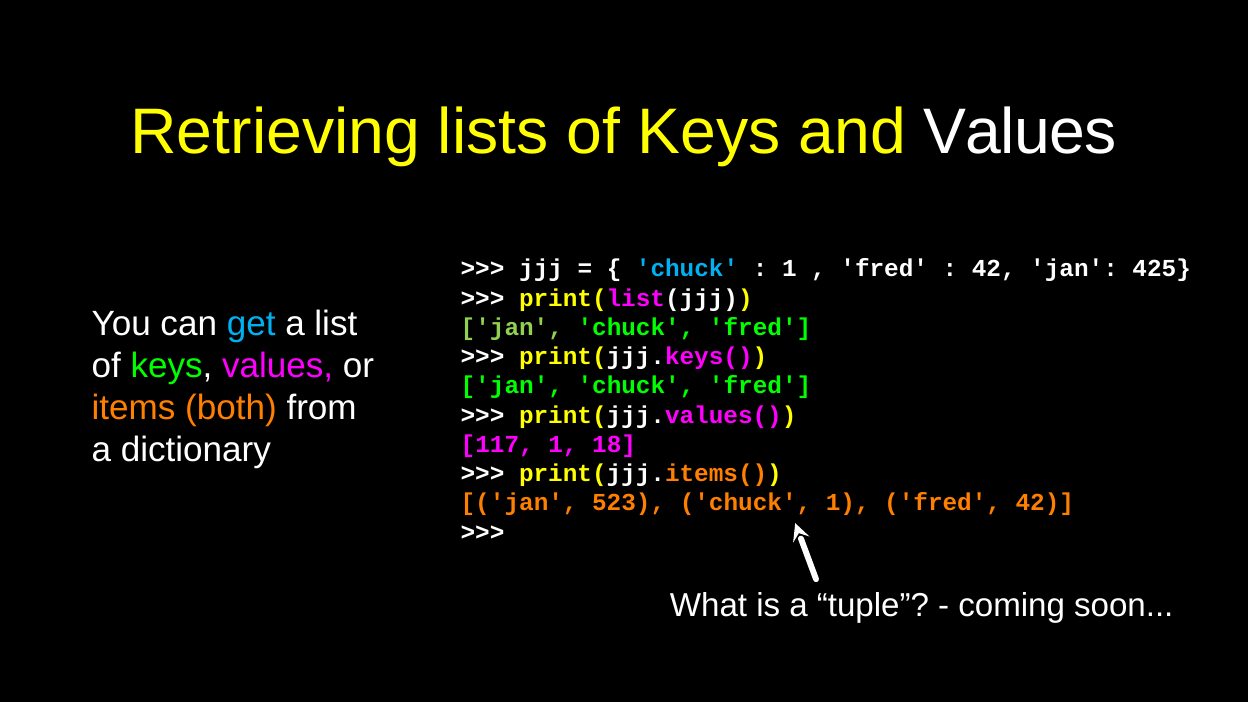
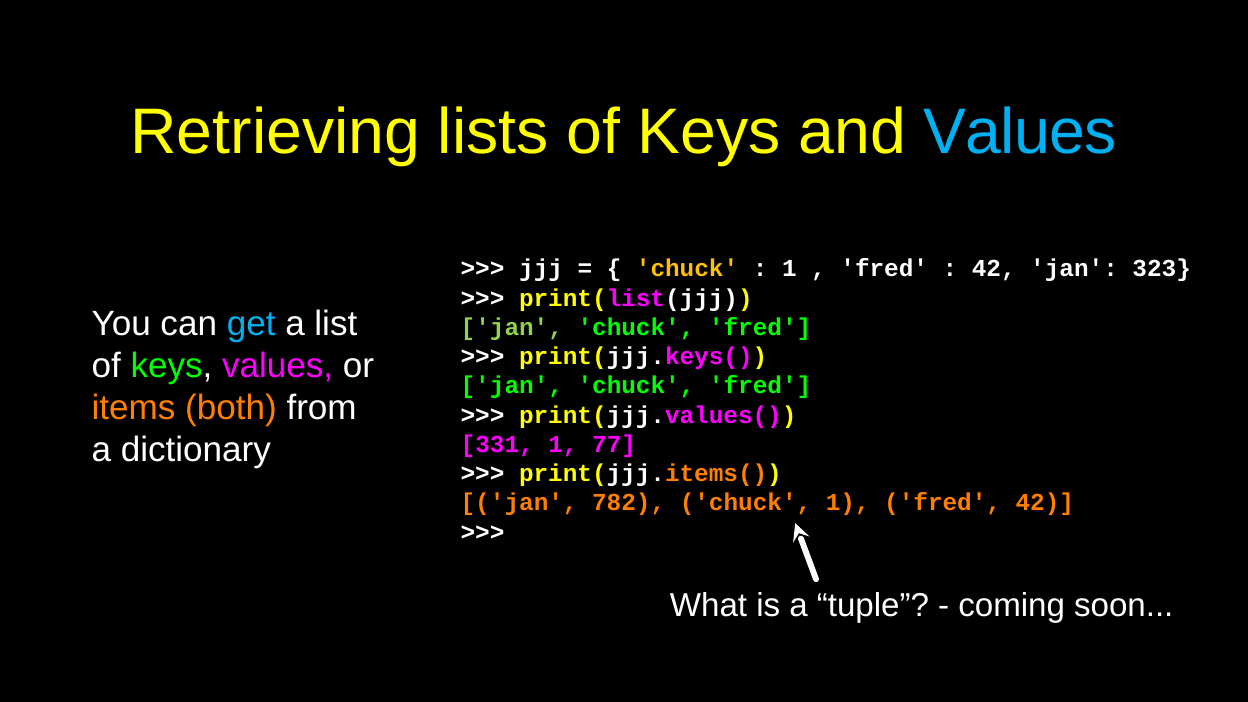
Values at (1020, 132) colour: white -> light blue
chuck at (687, 269) colour: light blue -> yellow
425: 425 -> 323
117: 117 -> 331
18: 18 -> 77
523: 523 -> 782
